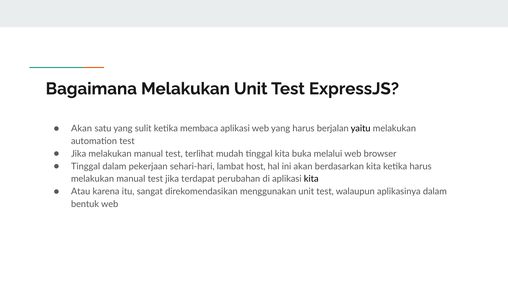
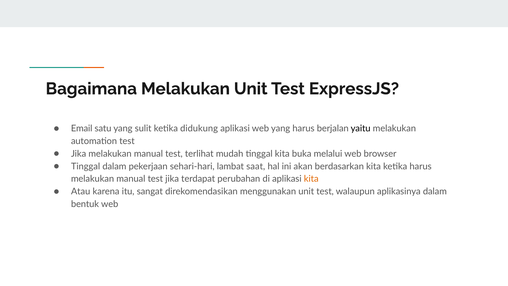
Akan at (82, 128): Akan -> Email
membaca: membaca -> didukung
host: host -> saat
kita at (311, 179) colour: black -> orange
